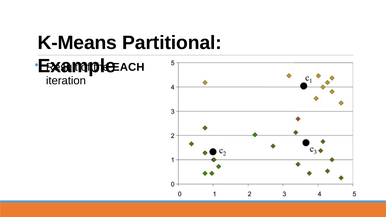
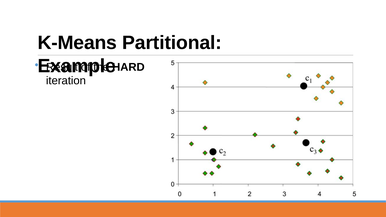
EACH: EACH -> HARD
